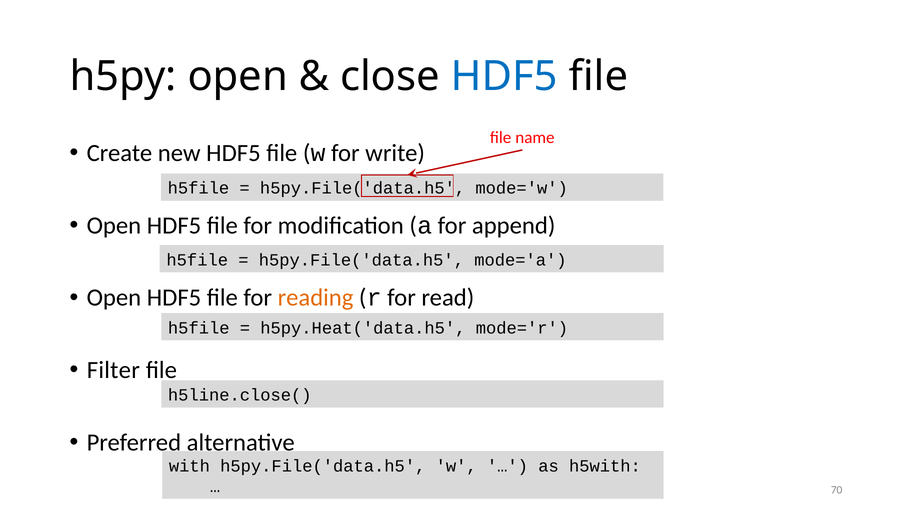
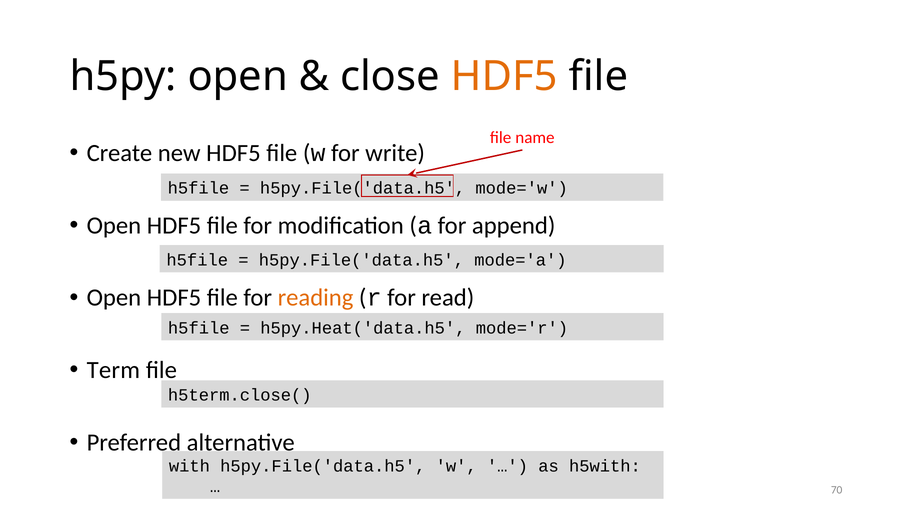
HDF5 at (504, 77) colour: blue -> orange
Filter: Filter -> Term
h5line.close(: h5line.close( -> h5term.close(
